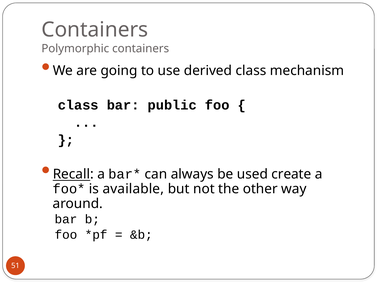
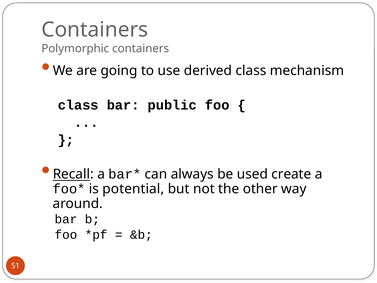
available: available -> potential
